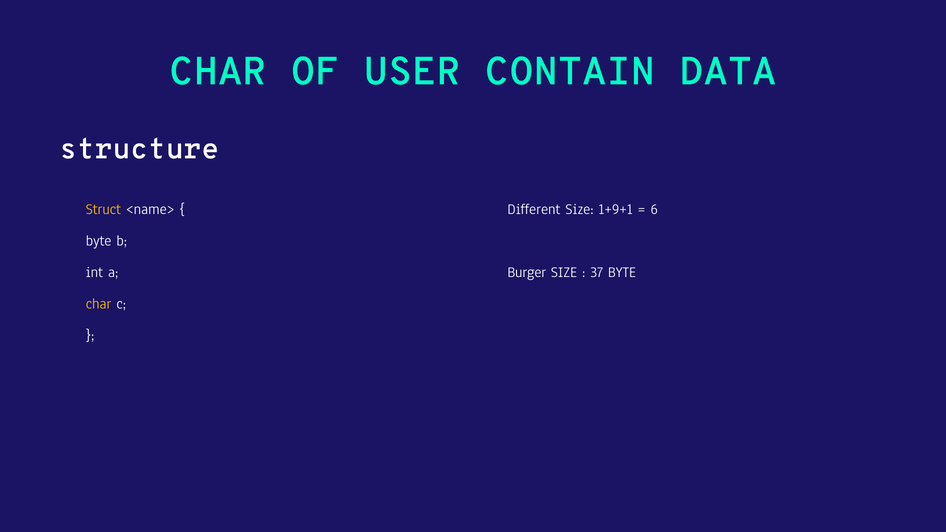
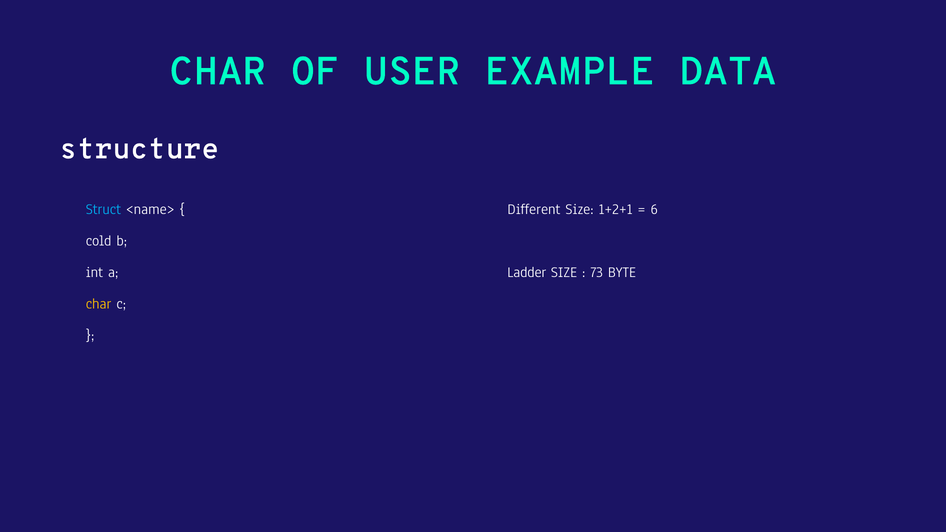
CONTAIN: CONTAIN -> EXAMPLE
Struct colour: yellow -> light blue
1+9+1: 1+9+1 -> 1+2+1
byte at (99, 241): byte -> cold
Burger: Burger -> Ladder
37: 37 -> 73
